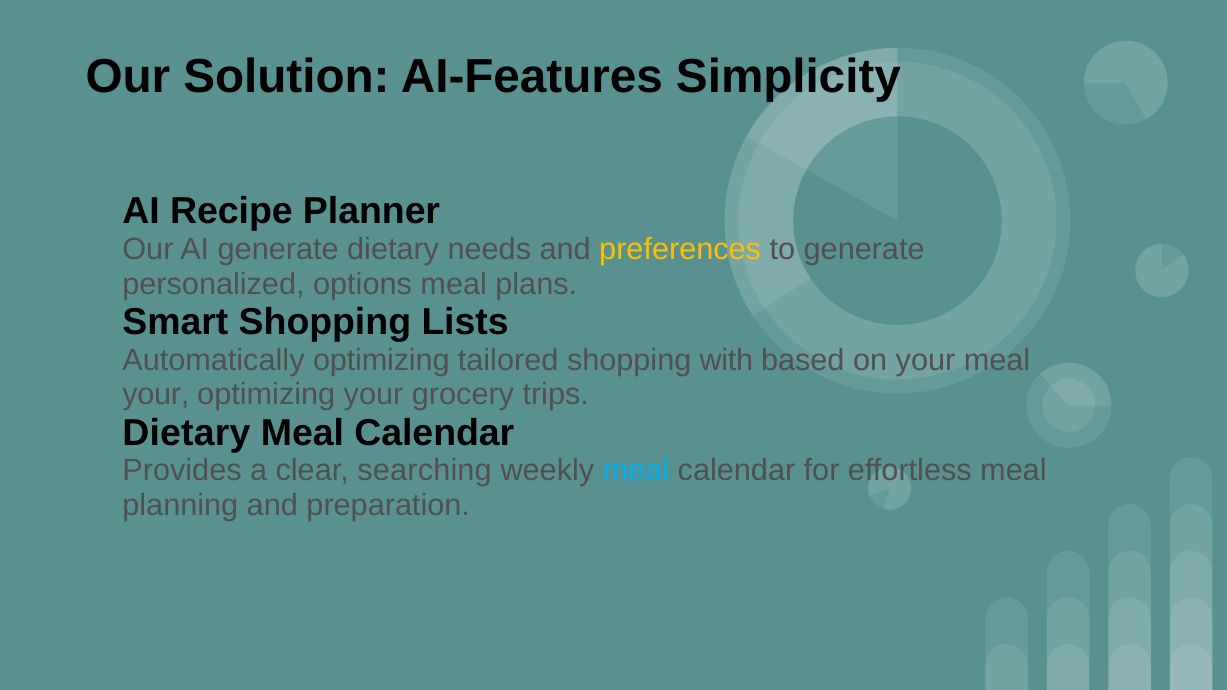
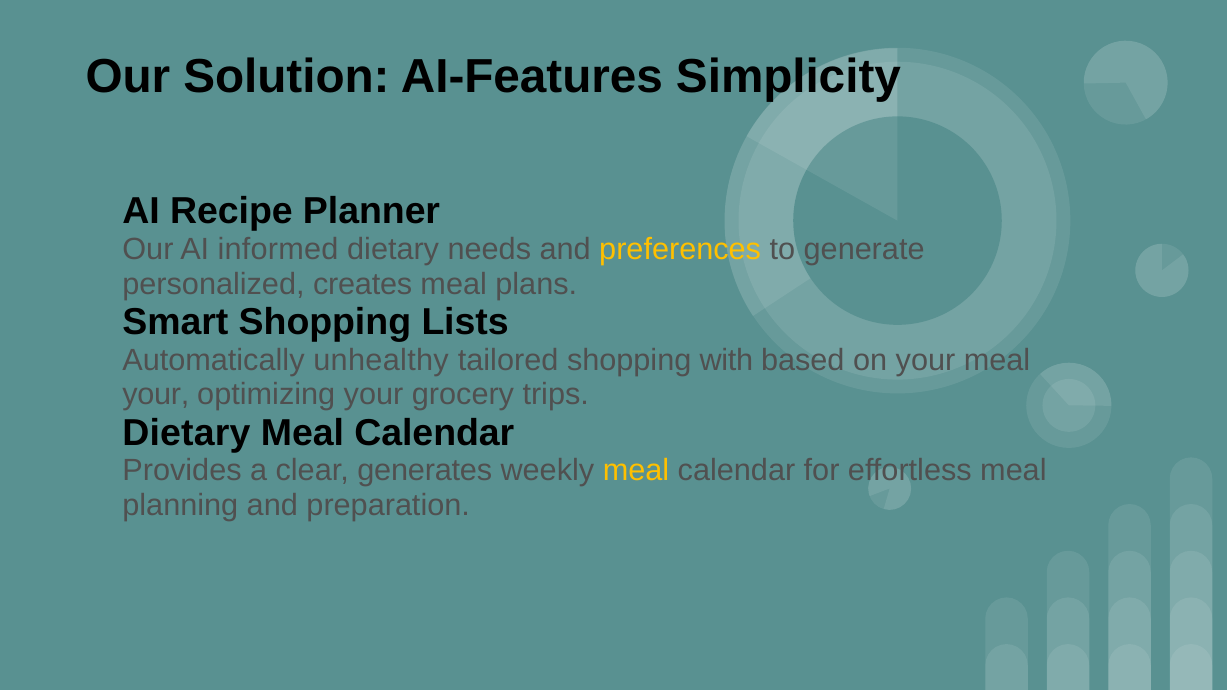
AI generate: generate -> informed
options: options -> creates
Automatically optimizing: optimizing -> unhealthy
searching: searching -> generates
meal at (636, 471) colour: light blue -> yellow
